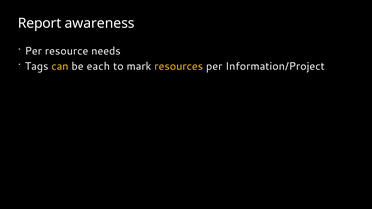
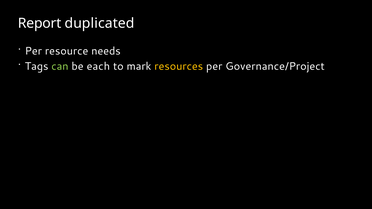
awareness: awareness -> duplicated
can colour: yellow -> light green
Information/Project: Information/Project -> Governance/Project
